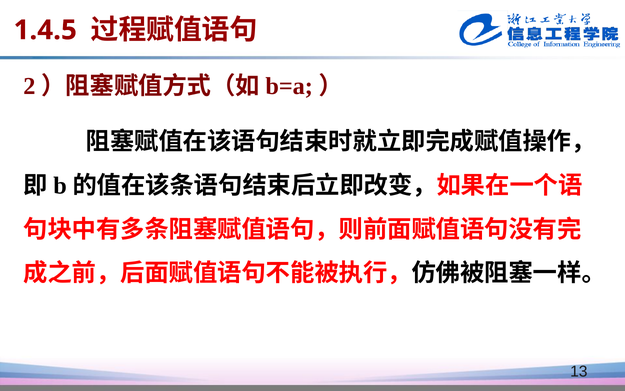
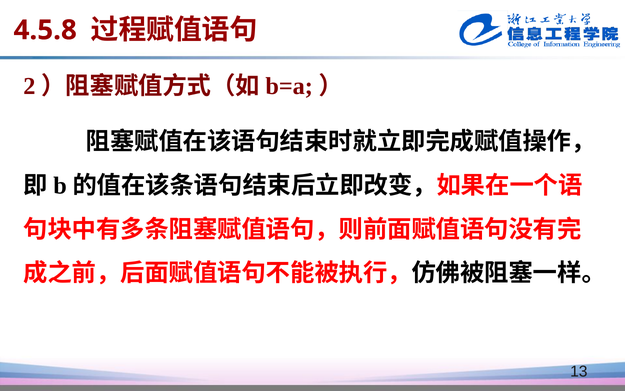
1.4.5: 1.4.5 -> 4.5.8
